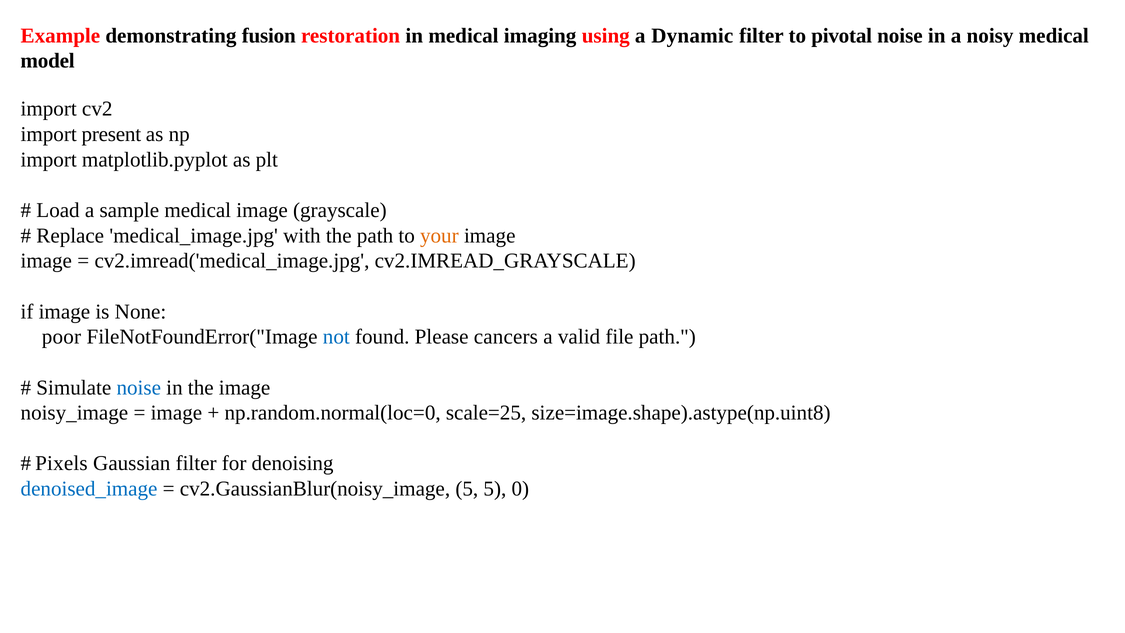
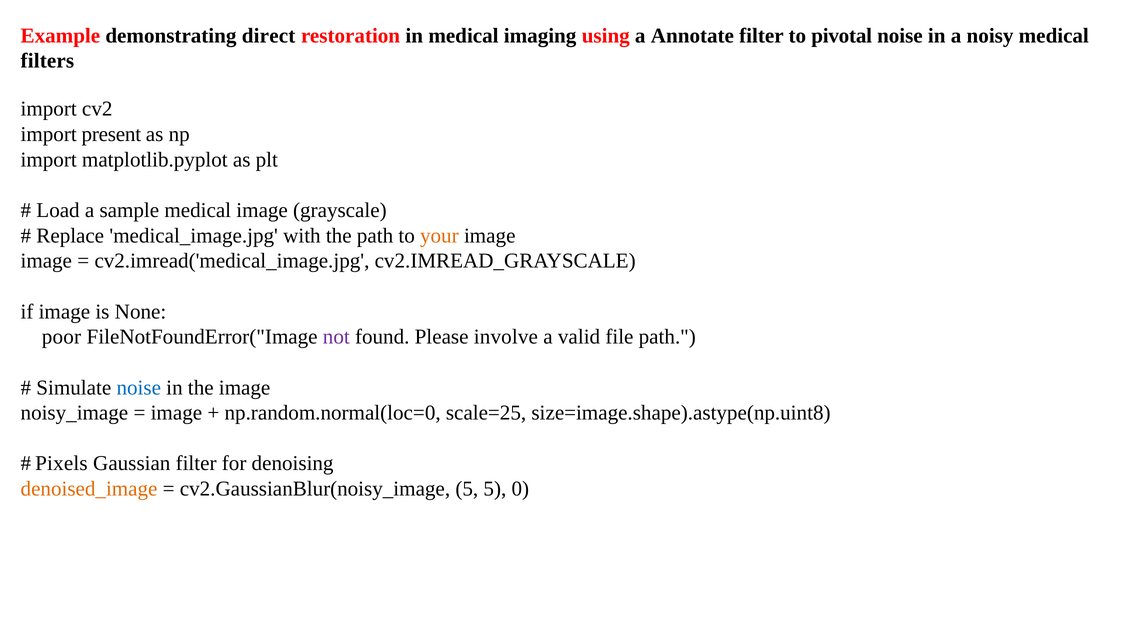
fusion: fusion -> direct
Dynamic: Dynamic -> Annotate
model: model -> filters
not colour: blue -> purple
cancers: cancers -> involve
denoised_image colour: blue -> orange
